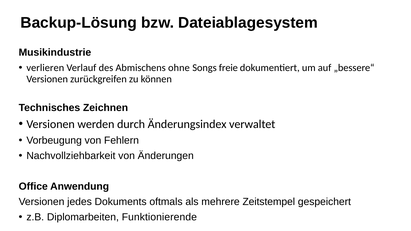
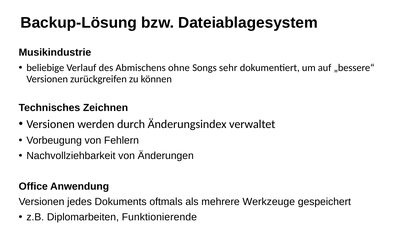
verlieren: verlieren -> beliebige
freie: freie -> sehr
Zeitstempel: Zeitstempel -> Werkzeuge
